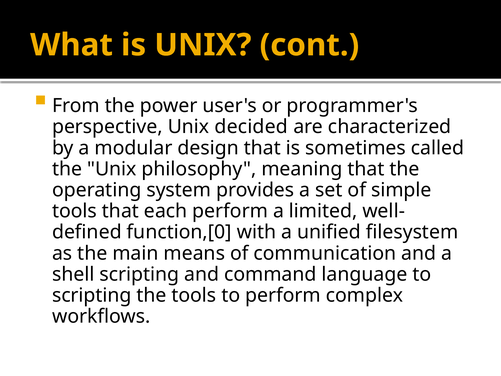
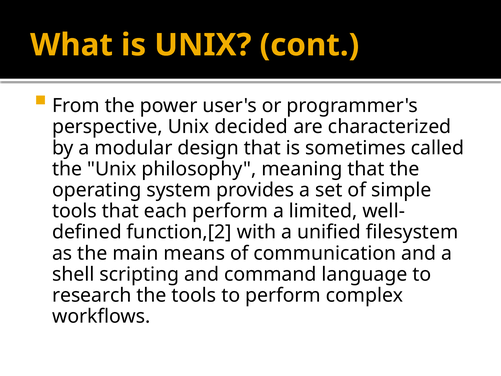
function,[0: function,[0 -> function,[2
scripting at (92, 295): scripting -> research
